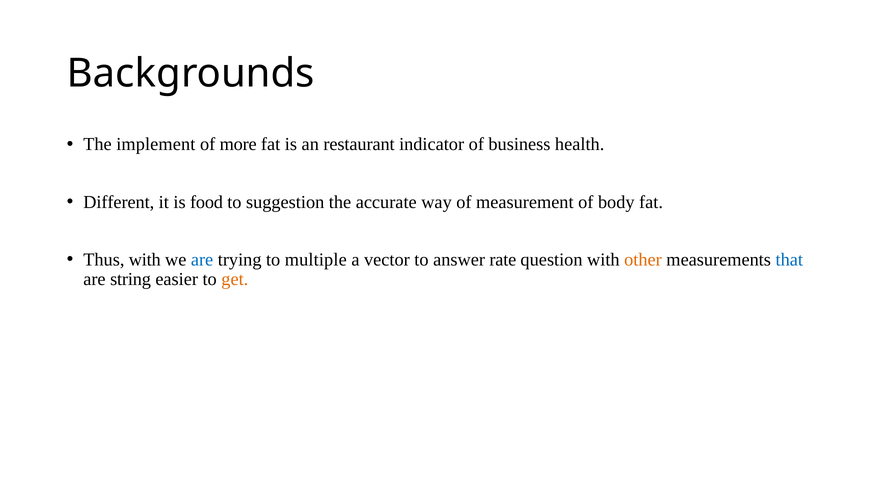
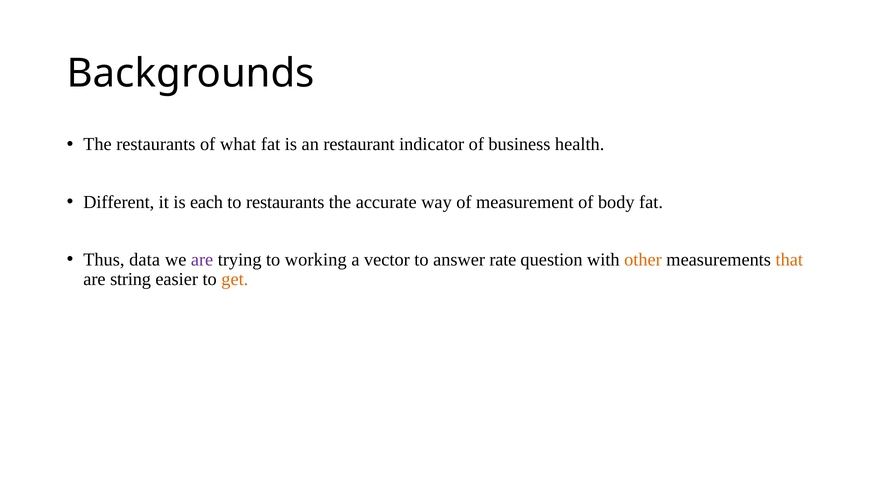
The implement: implement -> restaurants
more: more -> what
food: food -> each
to suggestion: suggestion -> restaurants
Thus with: with -> data
are at (202, 260) colour: blue -> purple
multiple: multiple -> working
that colour: blue -> orange
